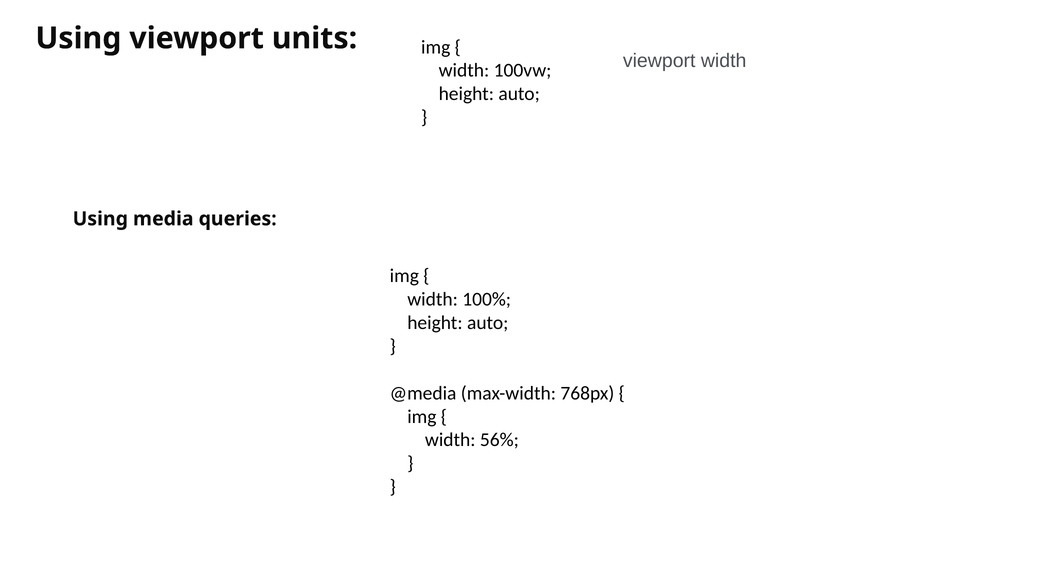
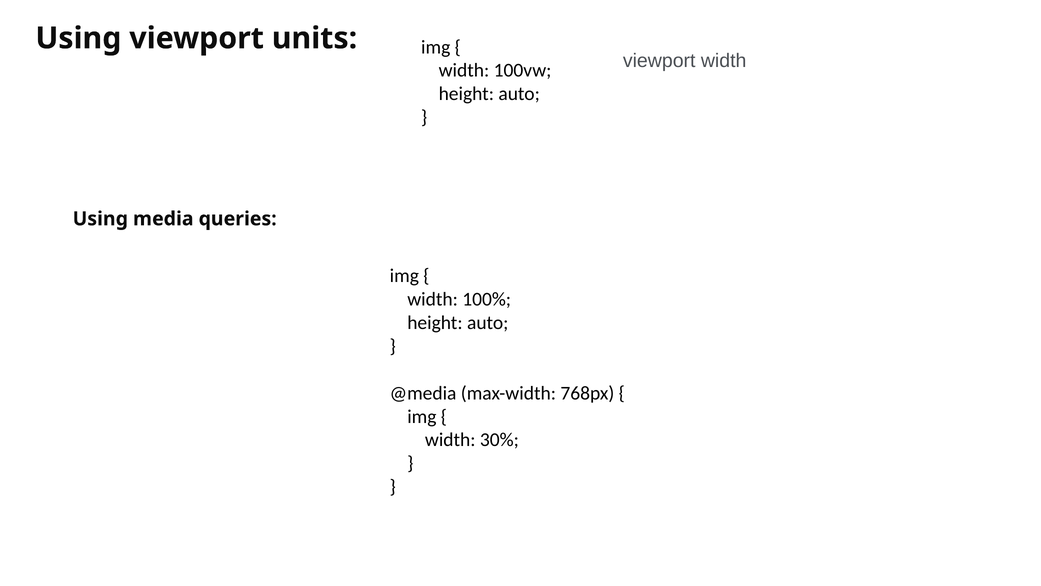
56%: 56% -> 30%
